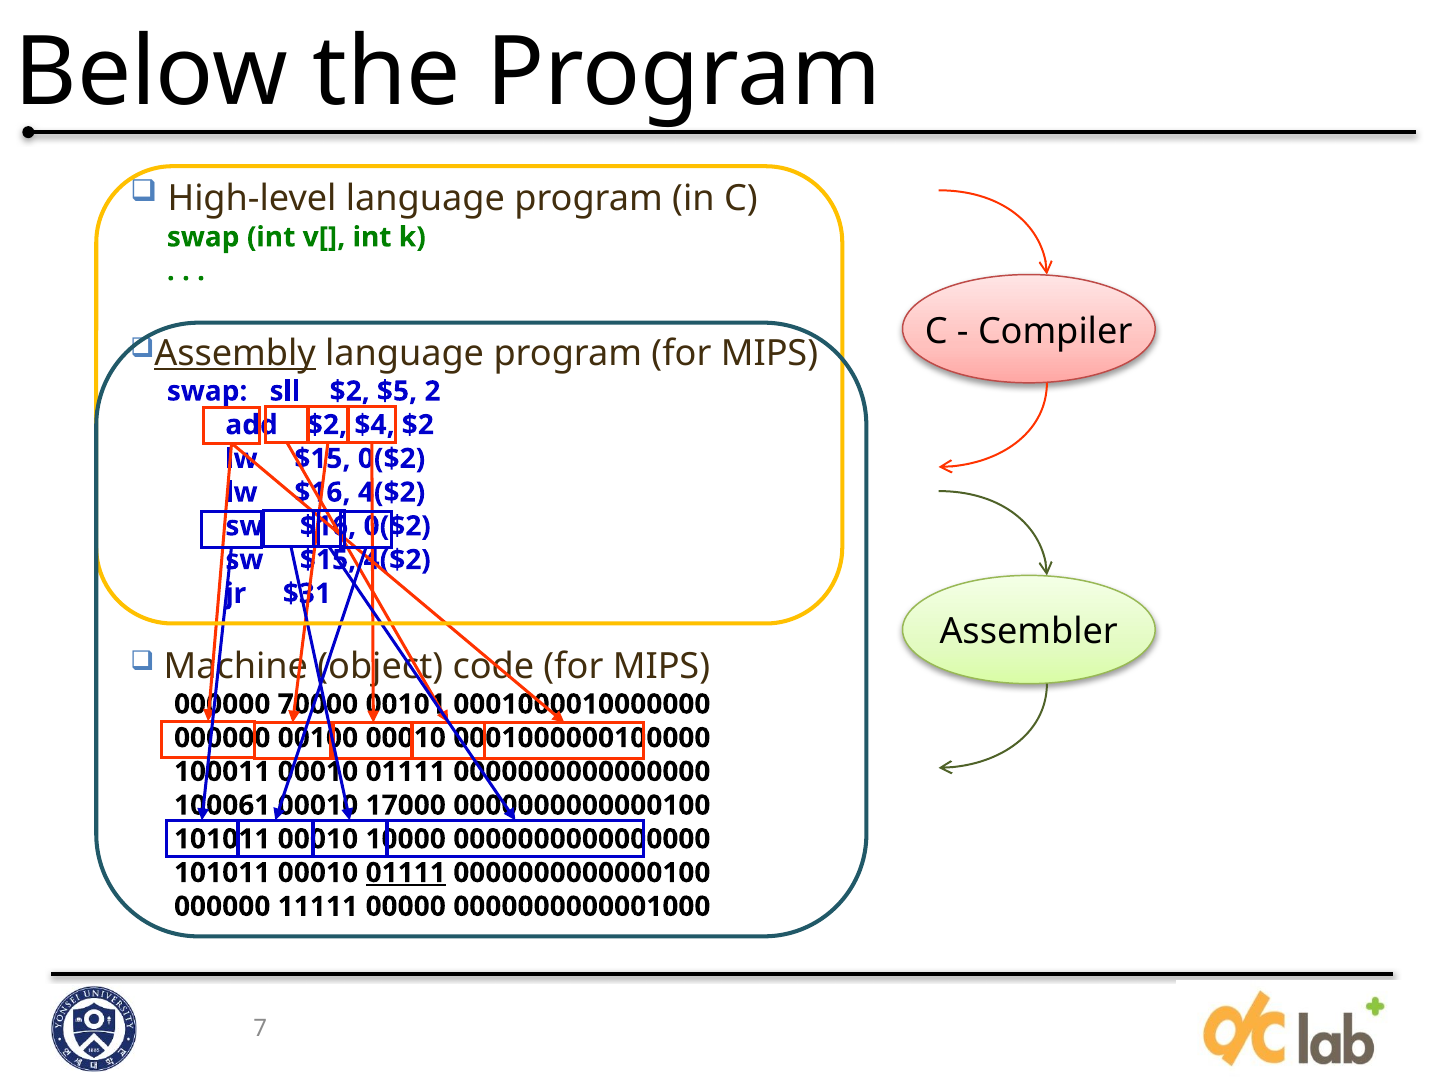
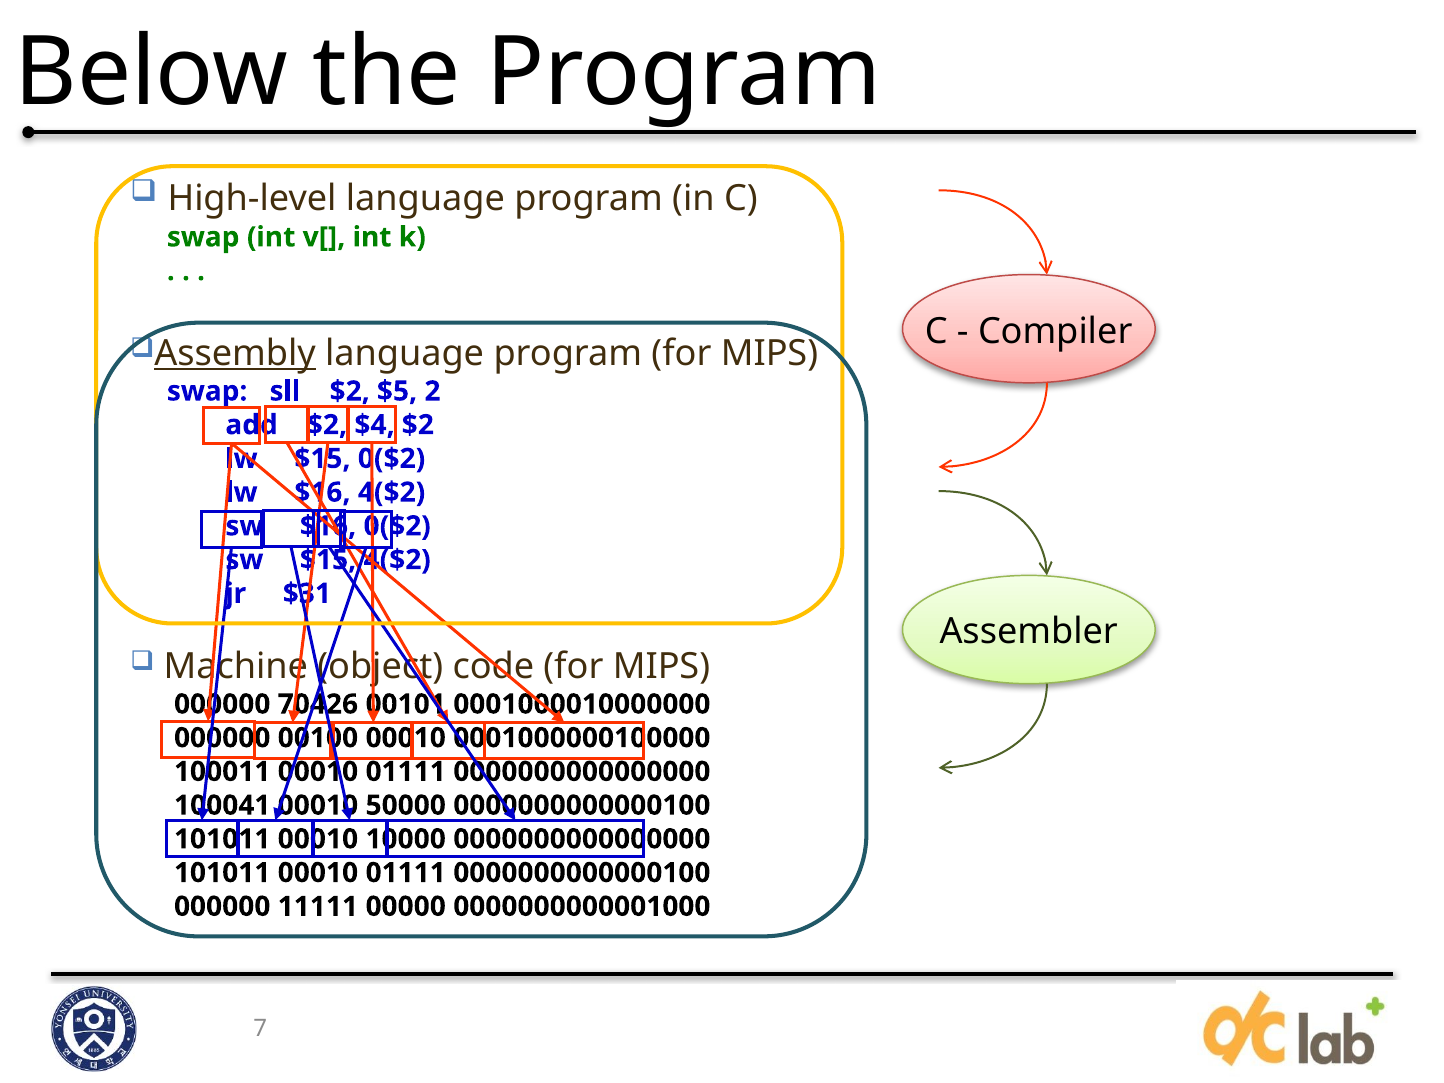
70000: 70000 -> 70426
100061: 100061 -> 100041
17000: 17000 -> 50000
01111 at (406, 873) underline: present -> none
